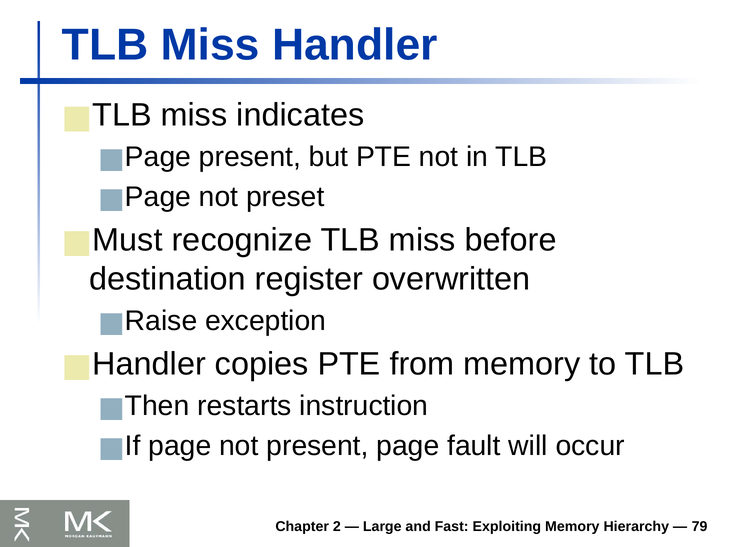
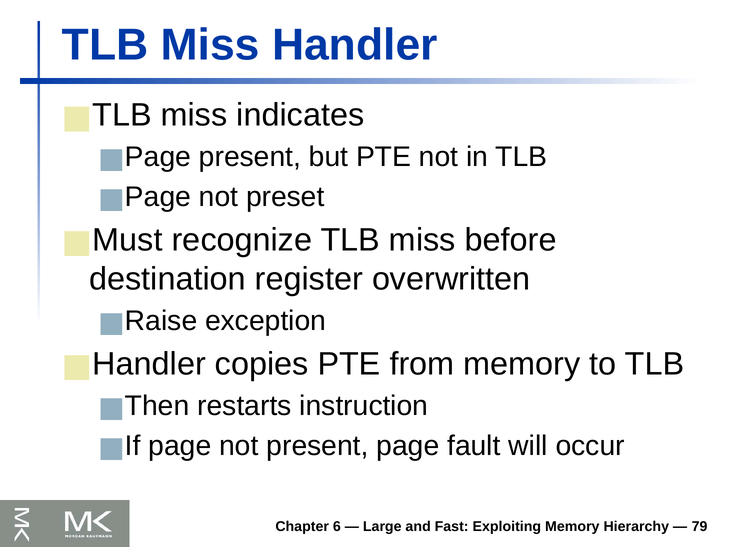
2: 2 -> 6
